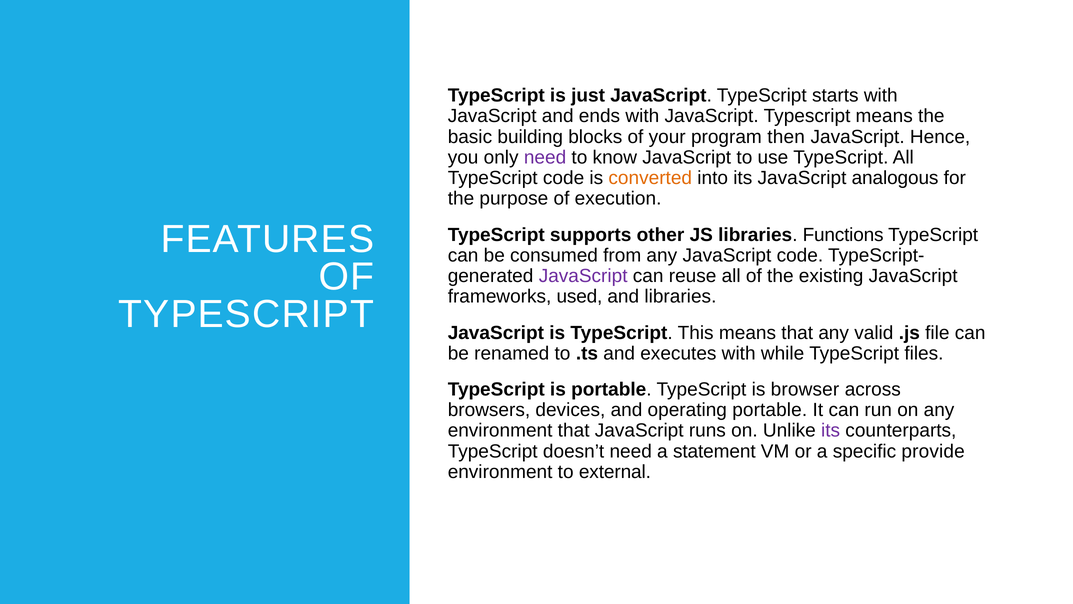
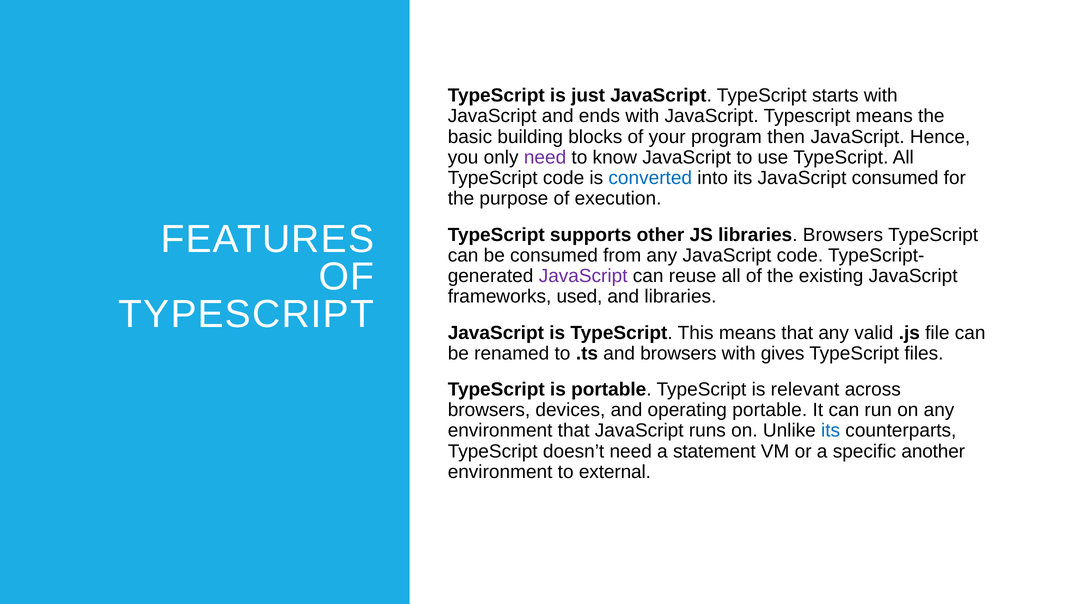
converted colour: orange -> blue
JavaScript analogous: analogous -> consumed
libraries Functions: Functions -> Browsers
and executes: executes -> browsers
while: while -> gives
browser: browser -> relevant
its at (831, 430) colour: purple -> blue
provide: provide -> another
